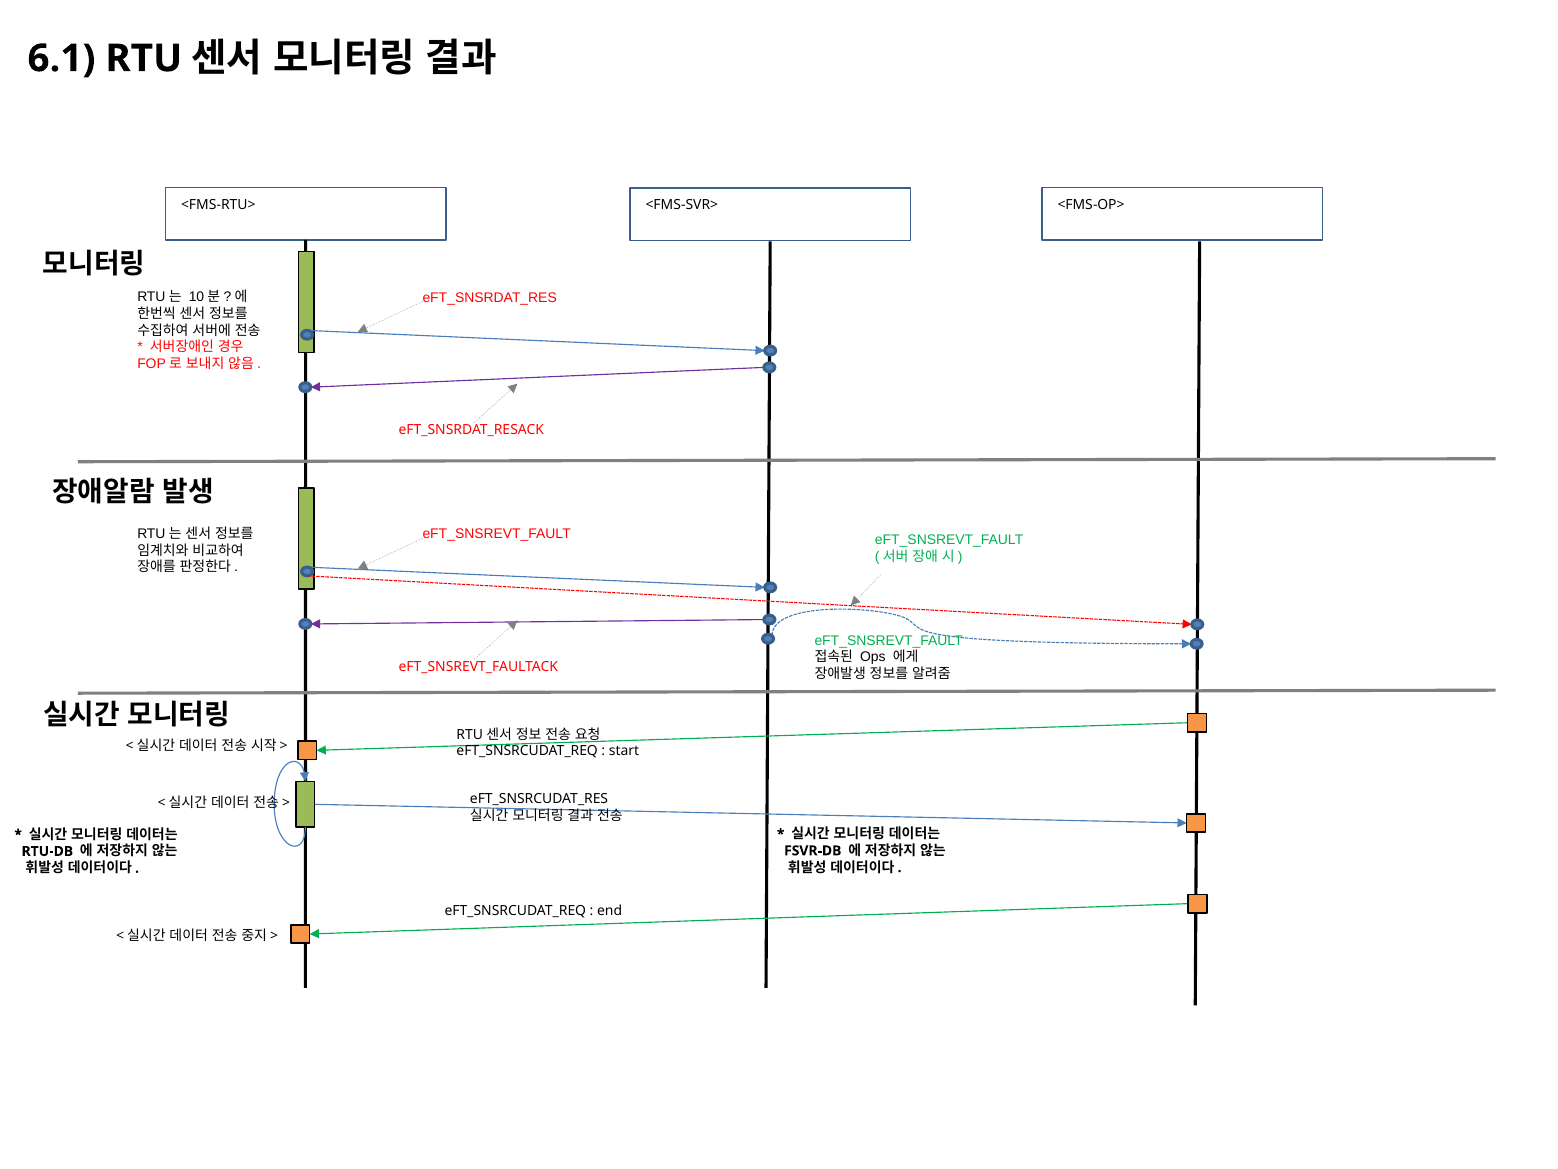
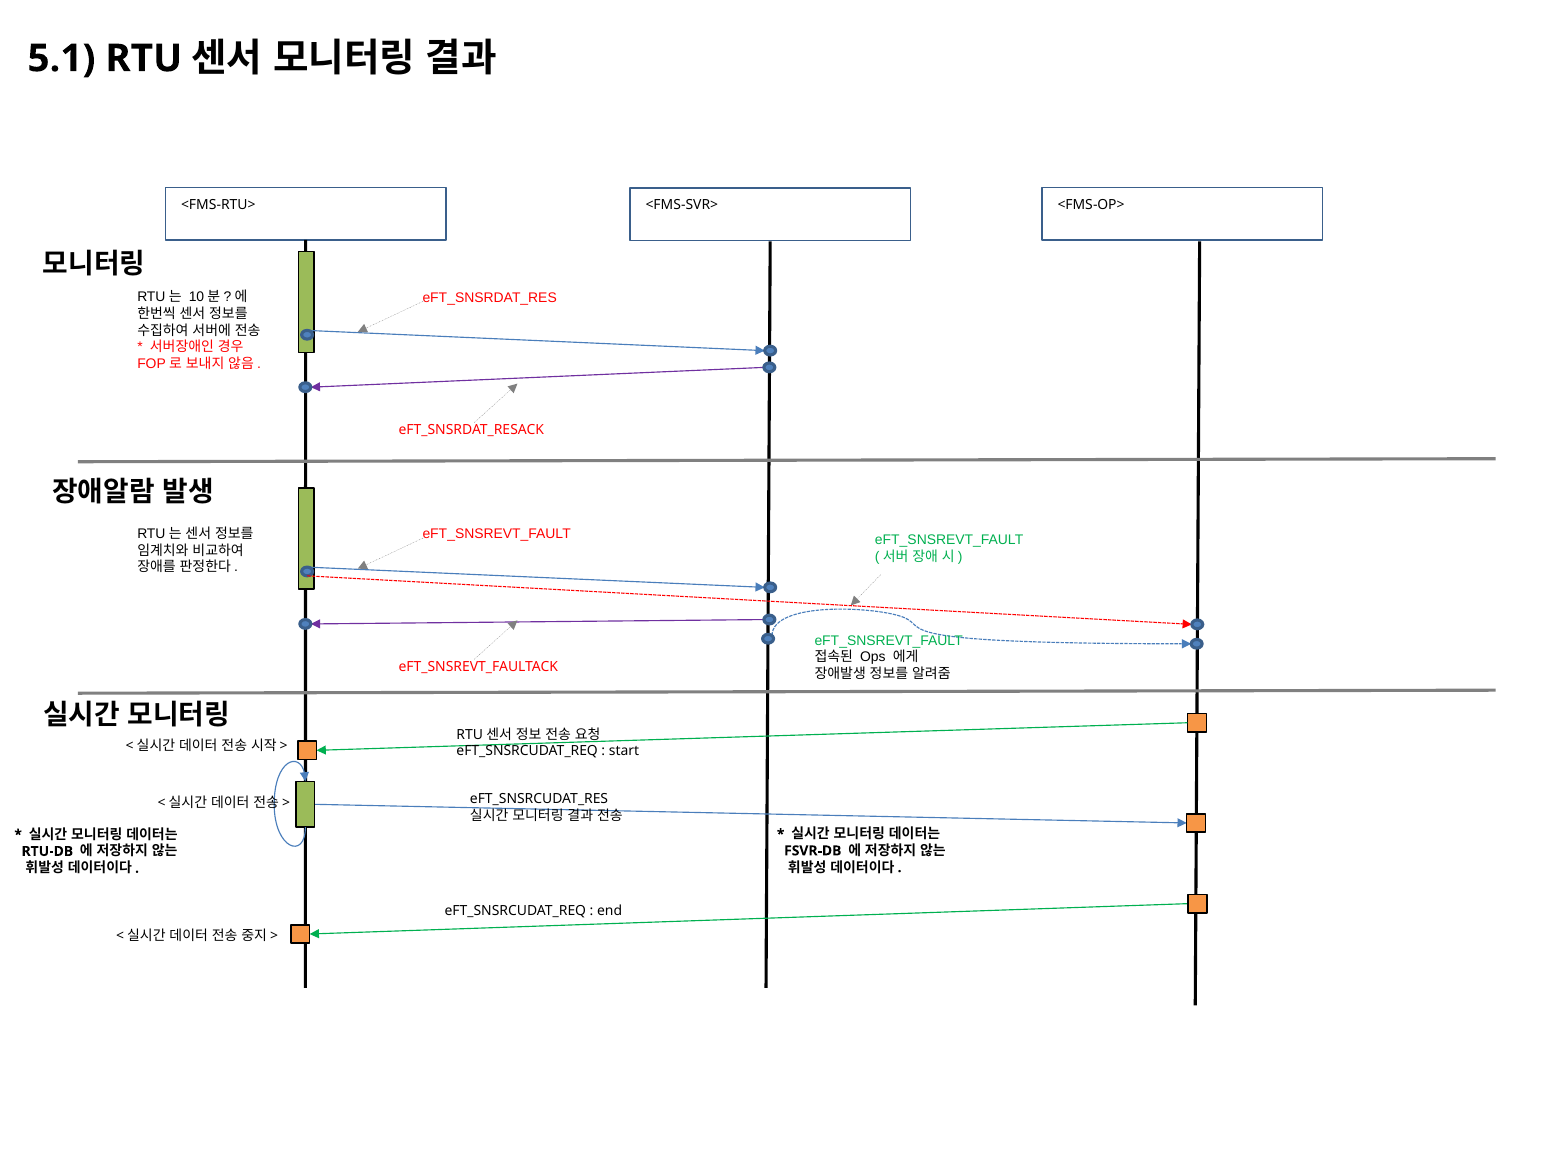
6.1: 6.1 -> 5.1
